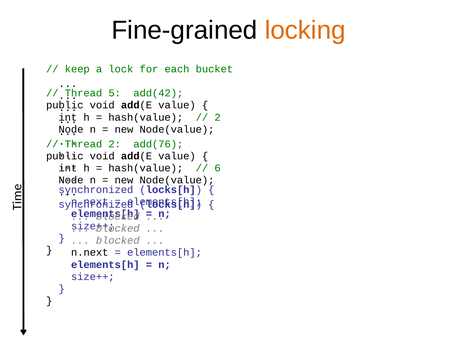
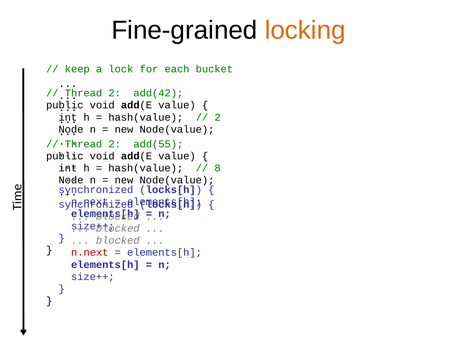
5 at (115, 93): 5 -> 2
add(76: add(76 -> add(55
6: 6 -> 8
n.next at (90, 253) colour: black -> red
